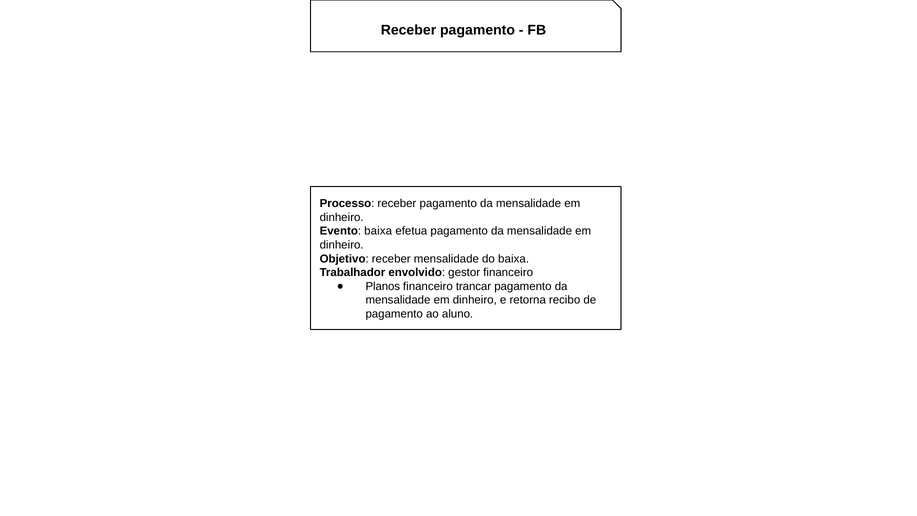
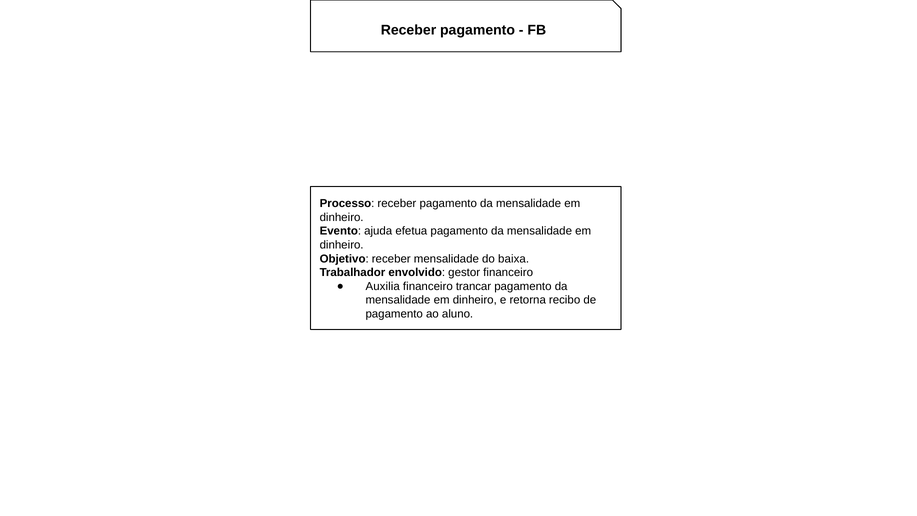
Evento baixa: baixa -> ajuda
Planos: Planos -> Auxilia
